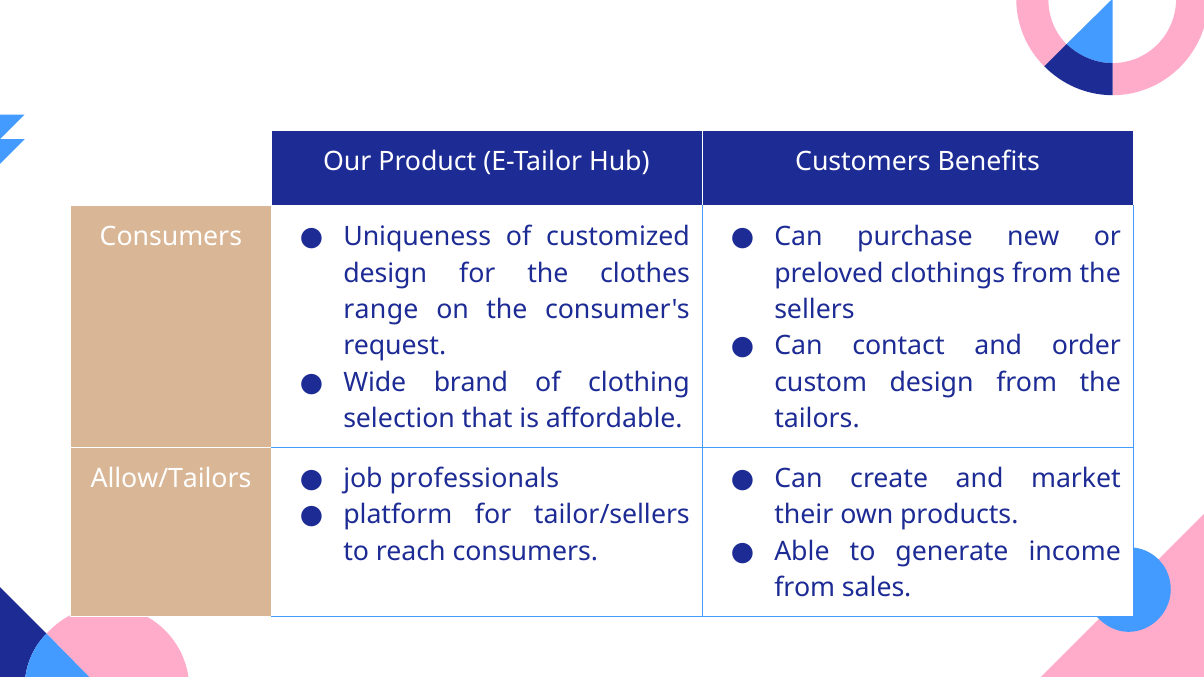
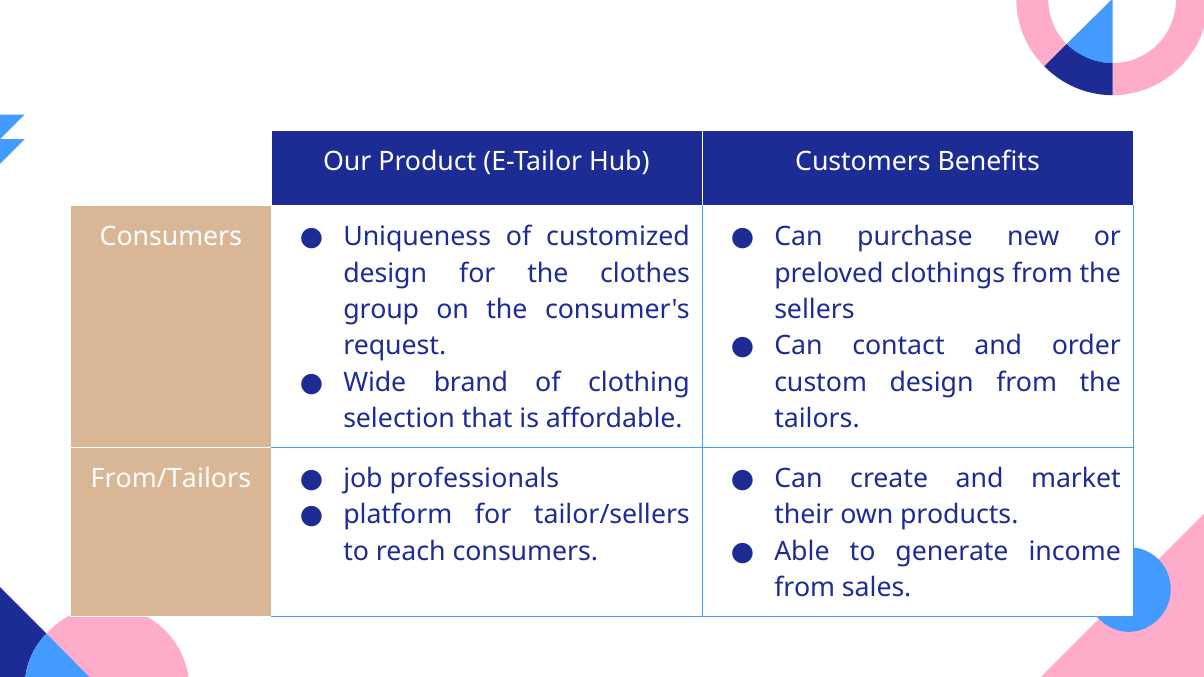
range: range -> group
Allow/Tailors: Allow/Tailors -> From/Tailors
